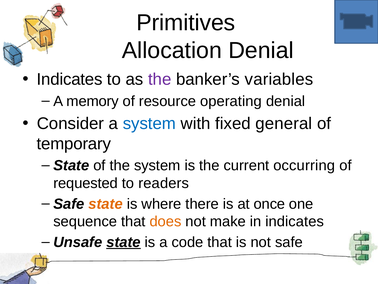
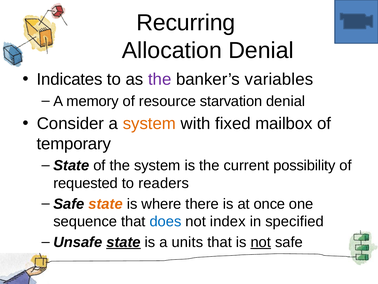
Primitives: Primitives -> Recurring
operating: operating -> starvation
system at (149, 123) colour: blue -> orange
general: general -> mailbox
occurring: occurring -> possibility
does colour: orange -> blue
make: make -> index
in indicates: indicates -> specified
code: code -> units
not at (261, 242) underline: none -> present
